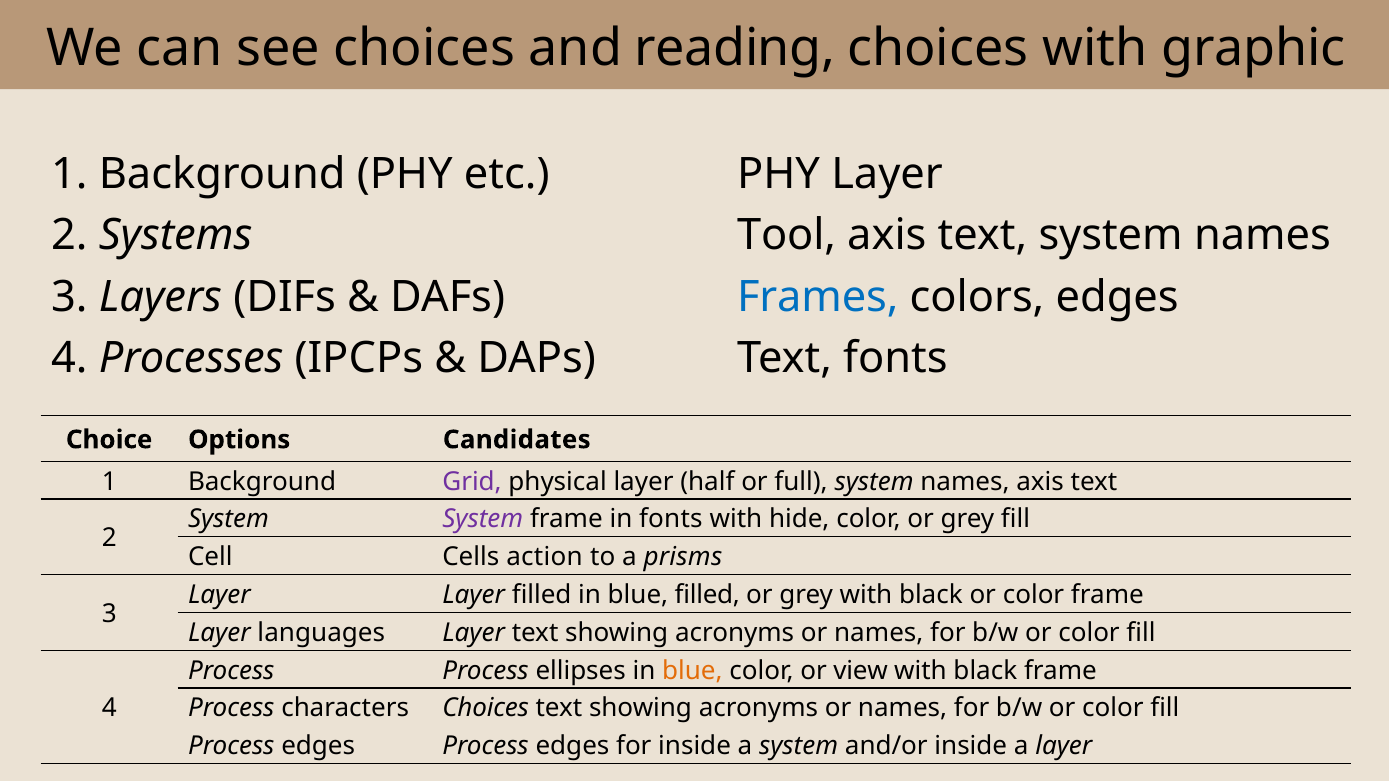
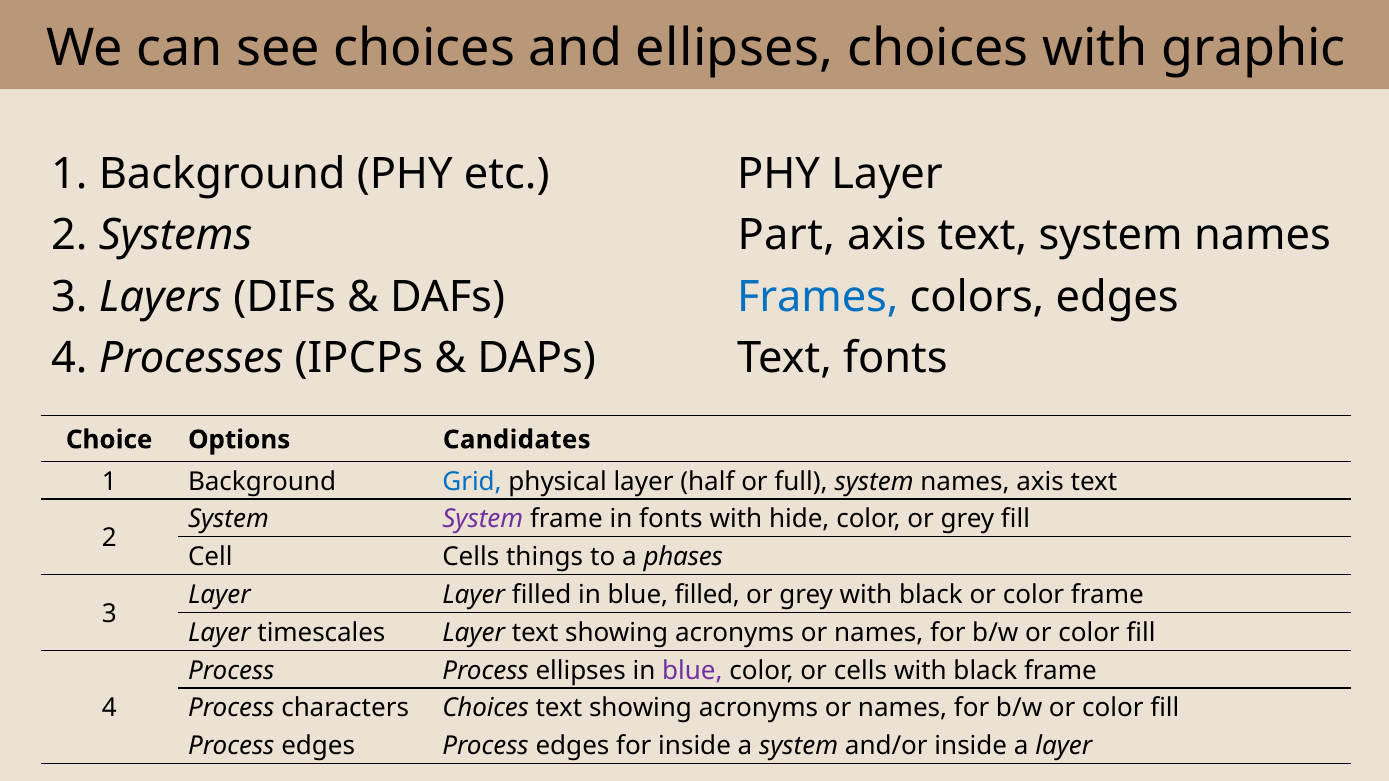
and reading: reading -> ellipses
Tool: Tool -> Part
Grid colour: purple -> blue
action: action -> things
prisms: prisms -> phases
languages: languages -> timescales
blue at (692, 671) colour: orange -> purple
or view: view -> cells
